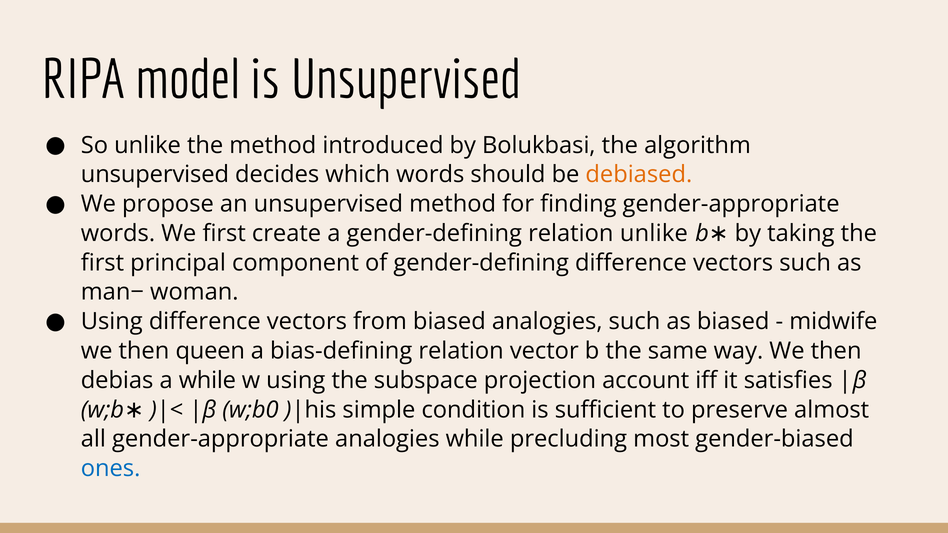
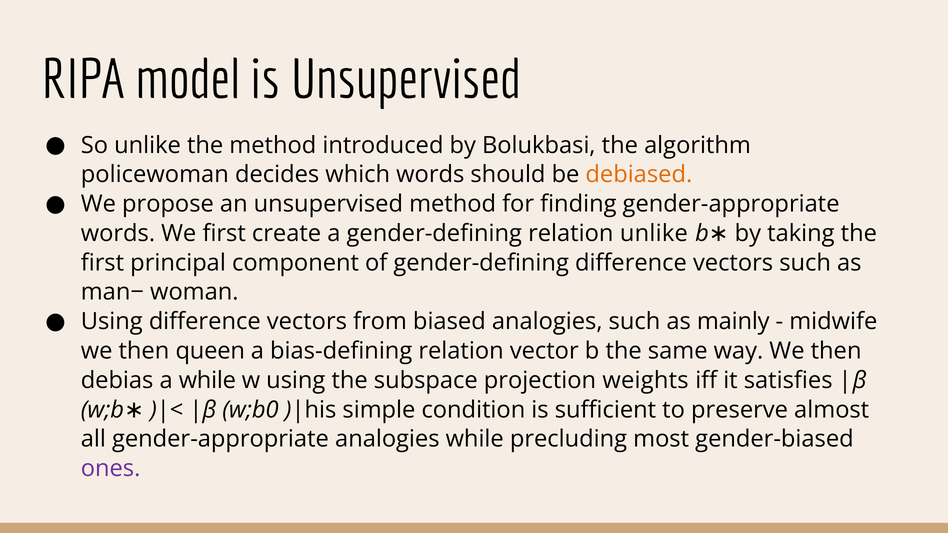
unsupervised at (155, 175): unsupervised -> policewoman
as biased: biased -> mainly
account: account -> weights
ones colour: blue -> purple
